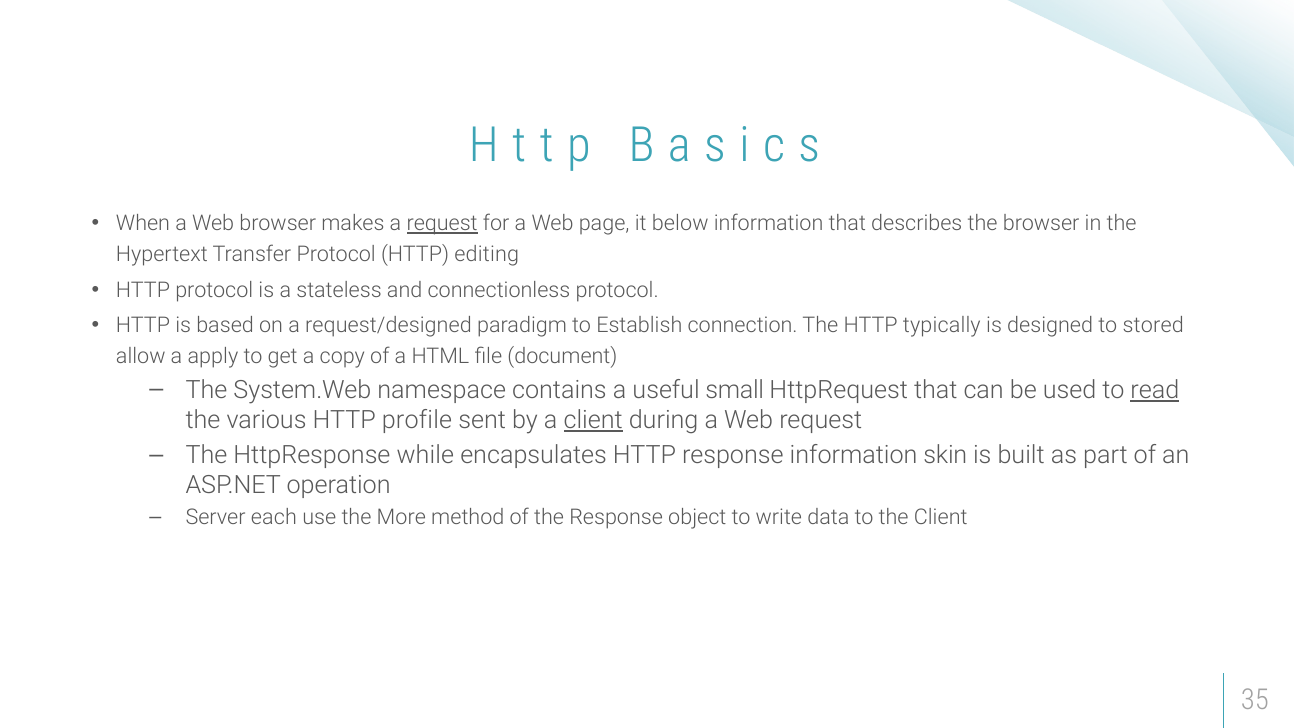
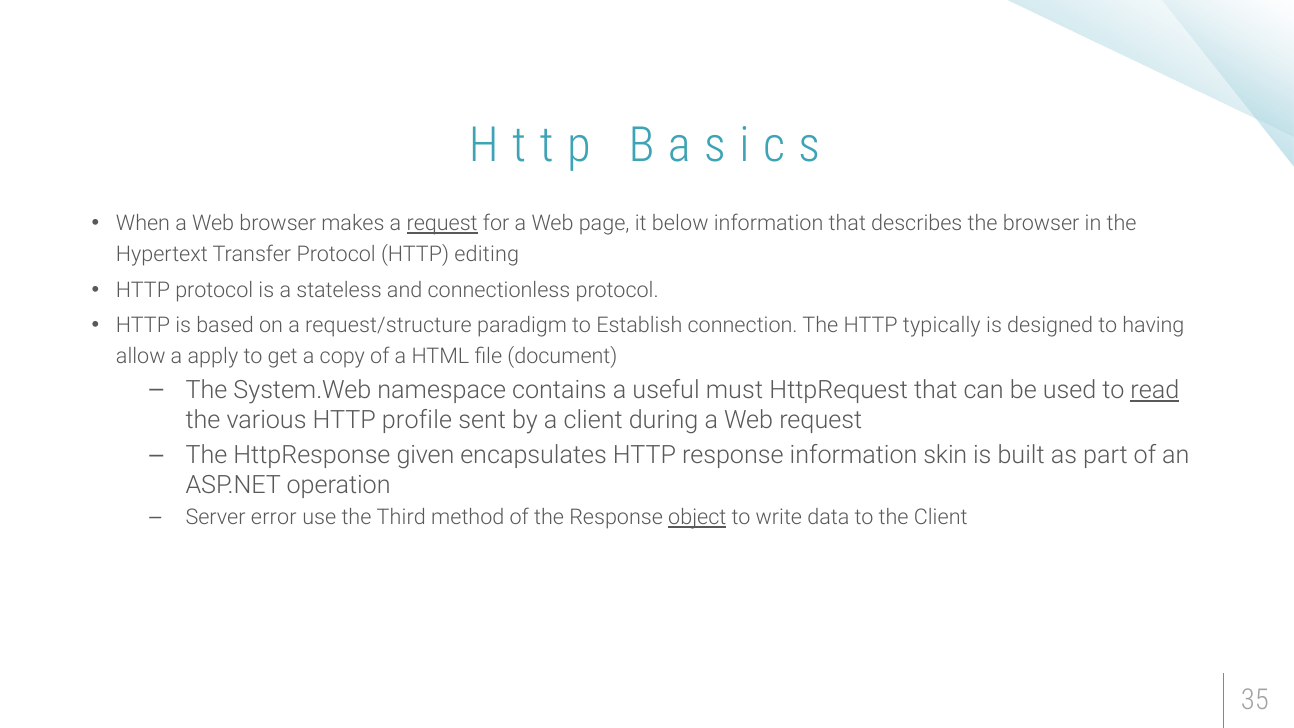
request/designed: request/designed -> request/structure
stored: stored -> having
small: small -> must
client at (593, 420) underline: present -> none
while: while -> given
each: each -> error
More: More -> Third
object underline: none -> present
